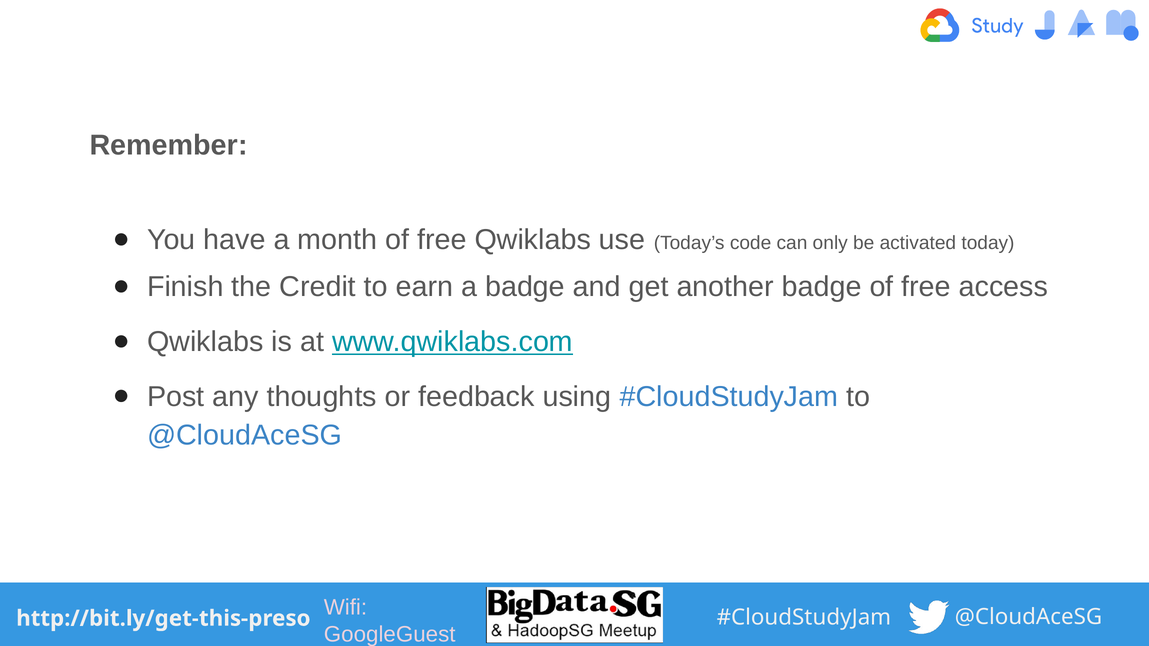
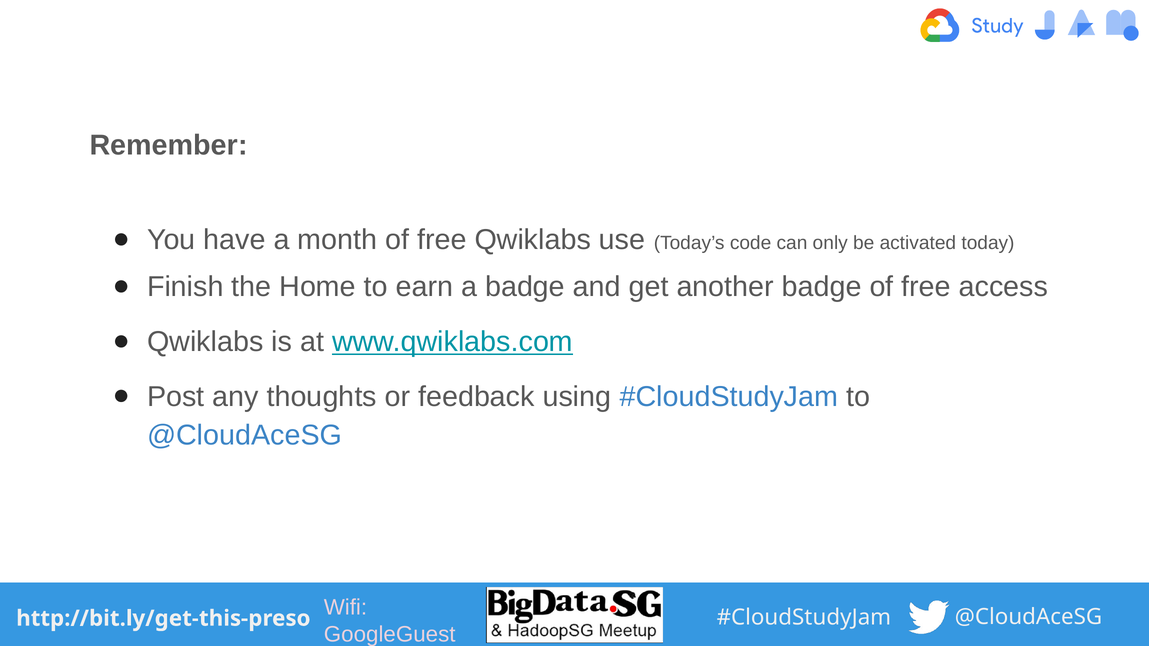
Credit: Credit -> Home
